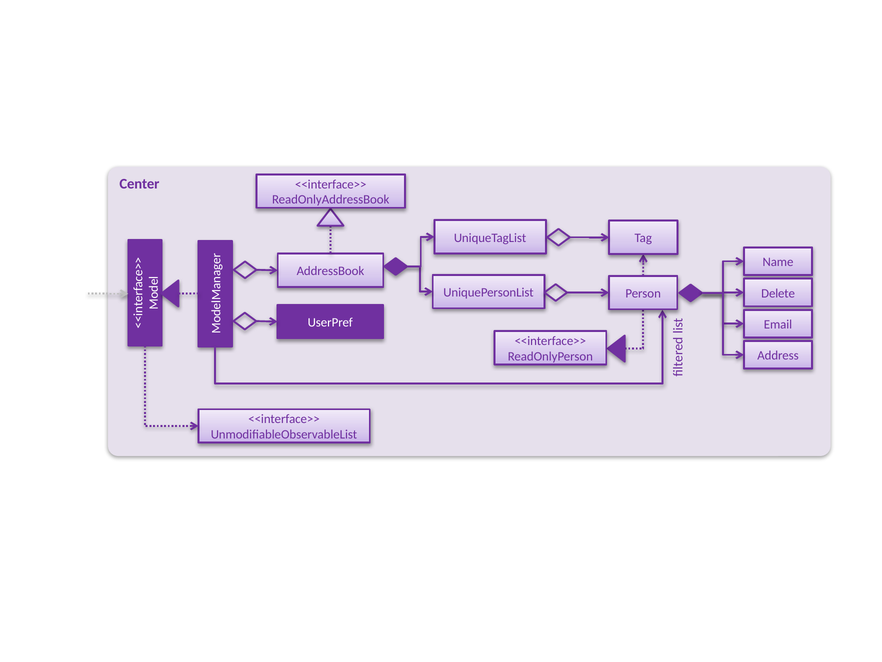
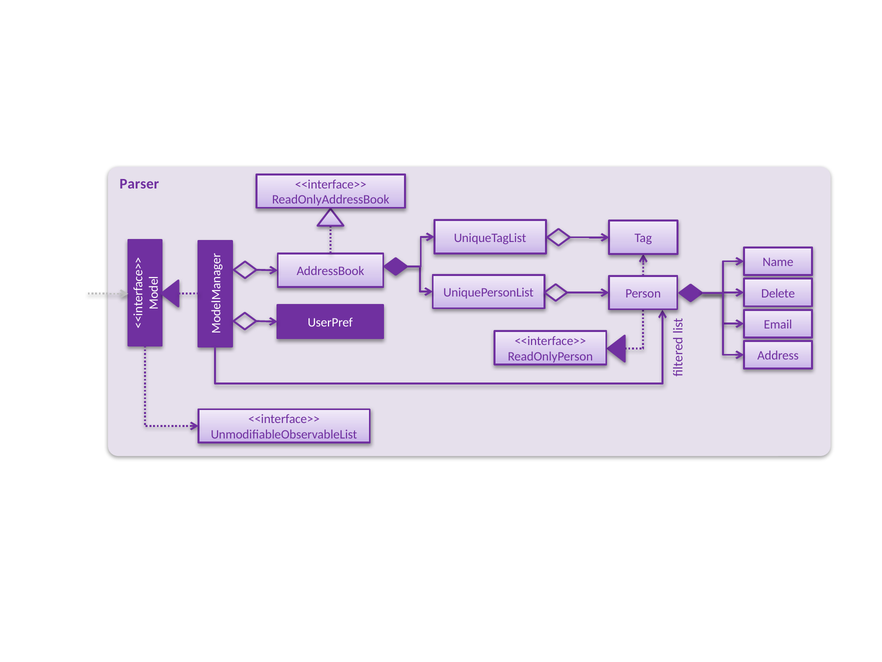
Center: Center -> Parser
